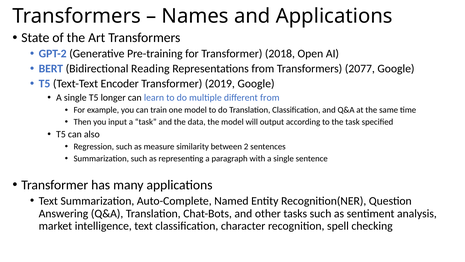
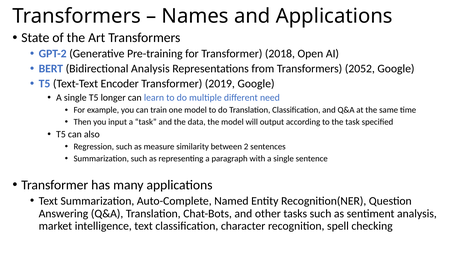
Bidirectional Reading: Reading -> Analysis
2077: 2077 -> 2052
different from: from -> need
